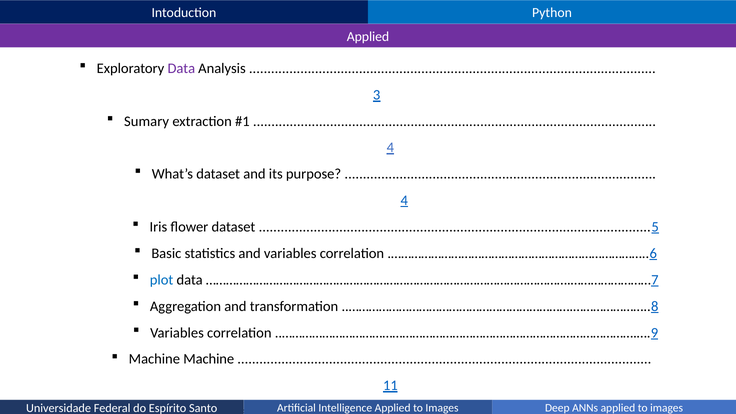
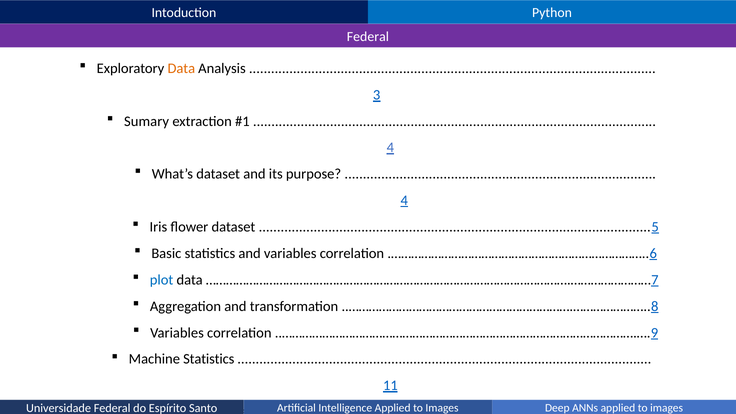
Applied at (368, 36): Applied -> Federal
Data at (181, 69) colour: purple -> orange
Machine Machine: Machine -> Statistics
